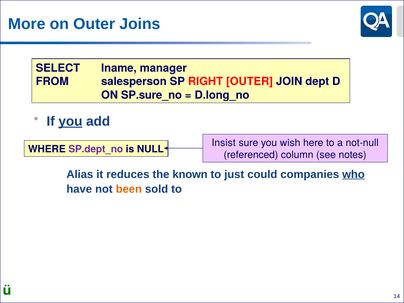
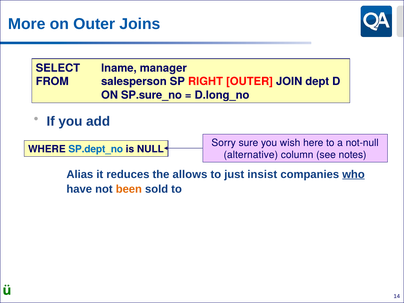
you at (70, 121) underline: present -> none
Insist: Insist -> Sorry
SP.dept_no colour: purple -> blue
referenced: referenced -> alternative
known: known -> allows
could: could -> insist
